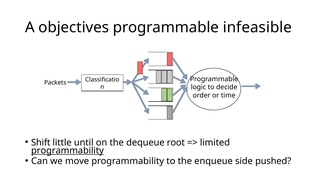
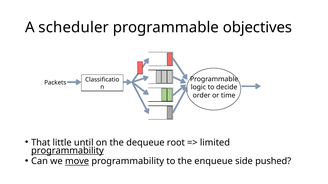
objectives: objectives -> scheduler
infeasible: infeasible -> objectives
Shift: Shift -> That
move underline: none -> present
